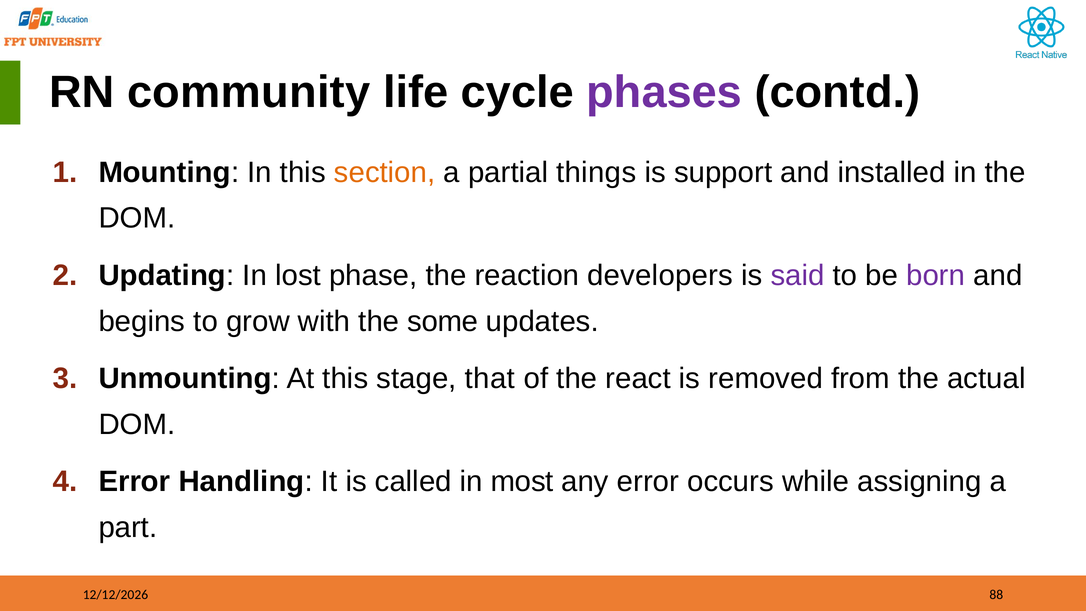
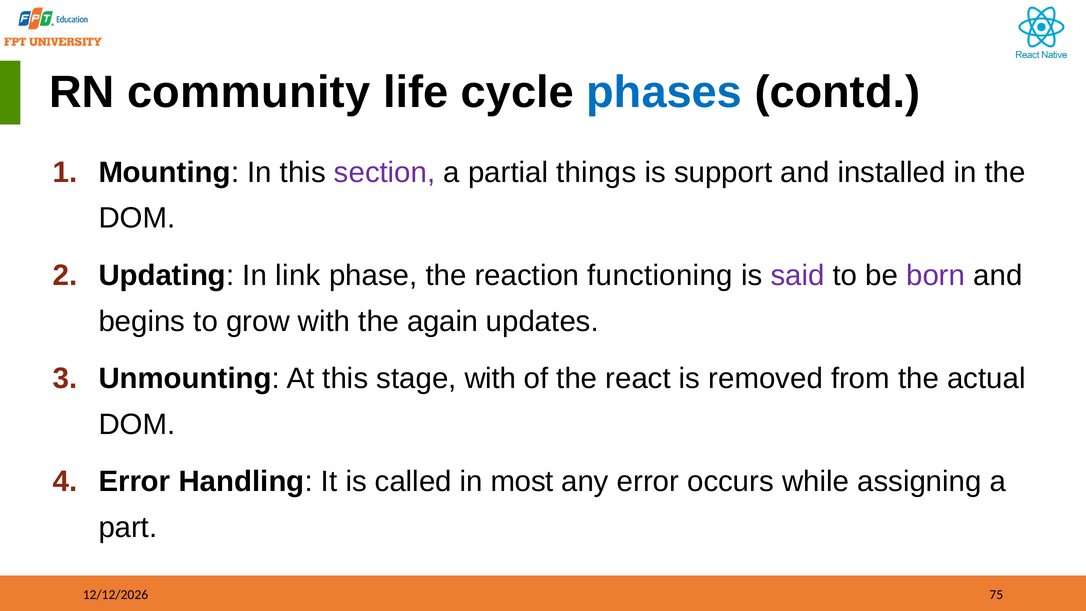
phases colour: purple -> blue
section colour: orange -> purple
lost: lost -> link
developers: developers -> functioning
some: some -> again
stage that: that -> with
88: 88 -> 75
